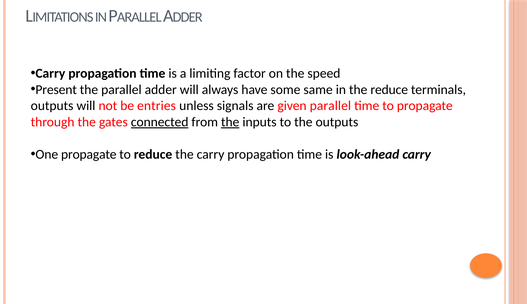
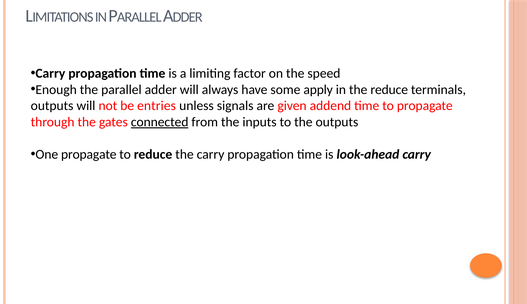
Present: Present -> Enough
same: same -> apply
given parallel: parallel -> addend
the at (230, 122) underline: present -> none
